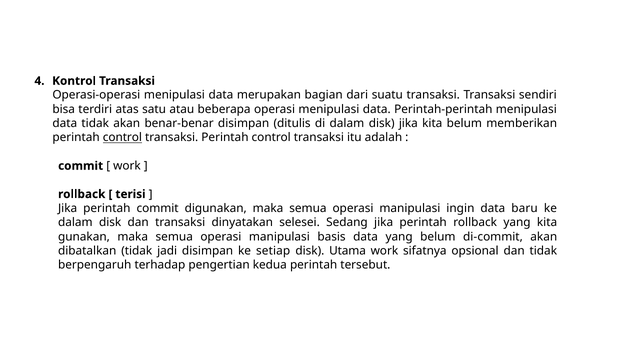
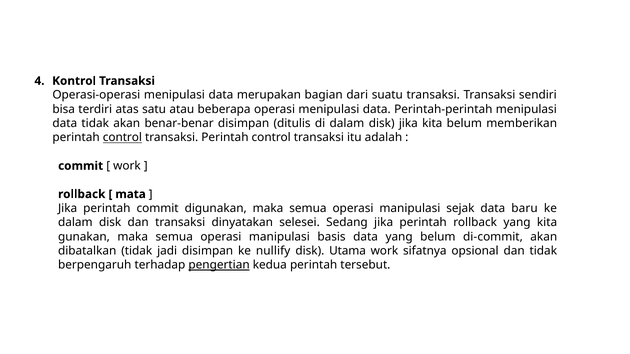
terisi: terisi -> mata
ingin: ingin -> sejak
setiap: setiap -> nullify
pengertian underline: none -> present
